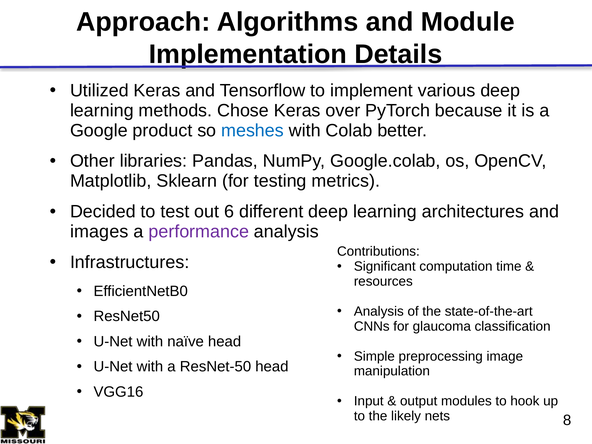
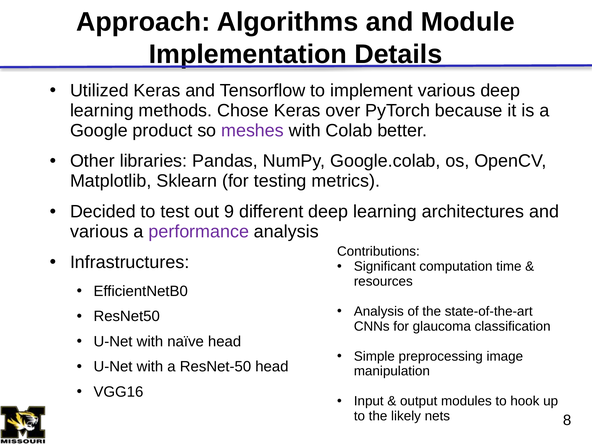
meshes colour: blue -> purple
6: 6 -> 9
images at (99, 232): images -> various
